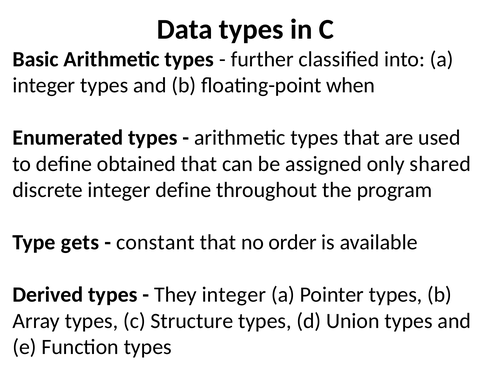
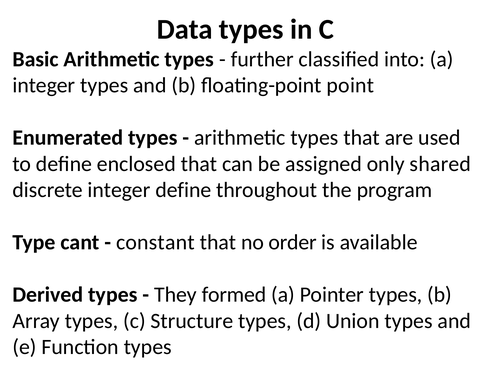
when: when -> point
obtained: obtained -> enclosed
gets: gets -> cant
They integer: integer -> formed
